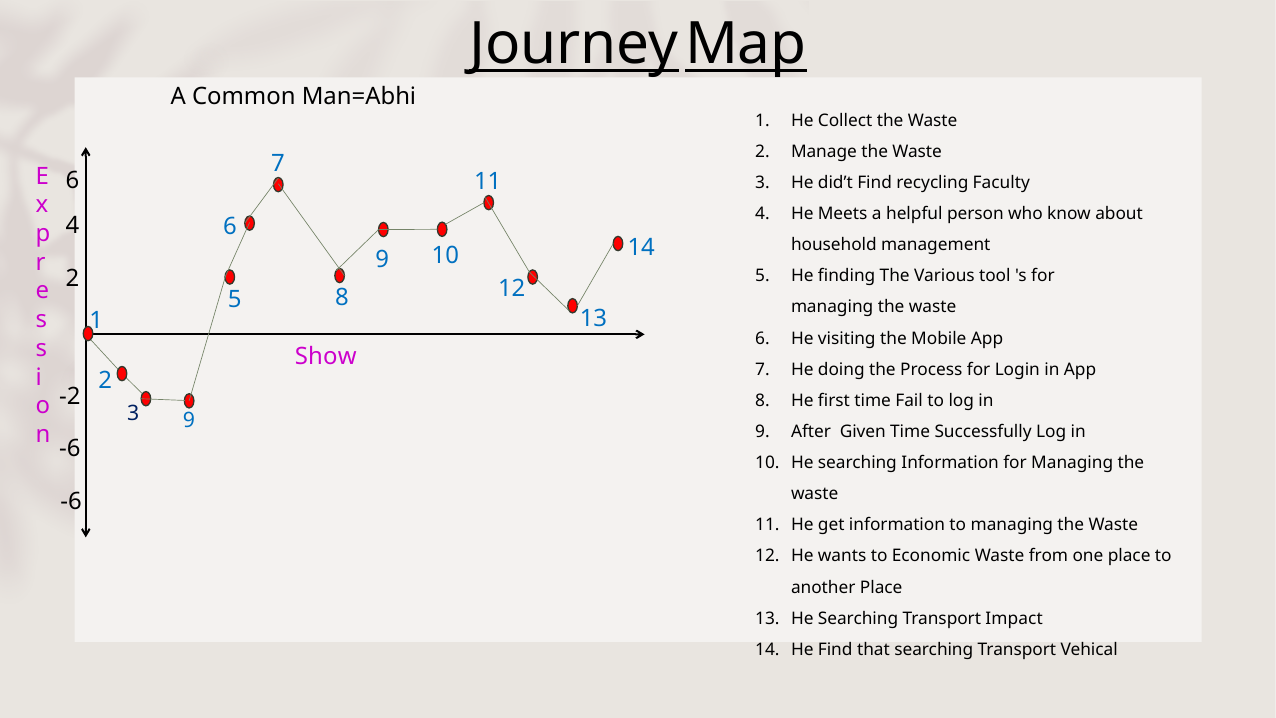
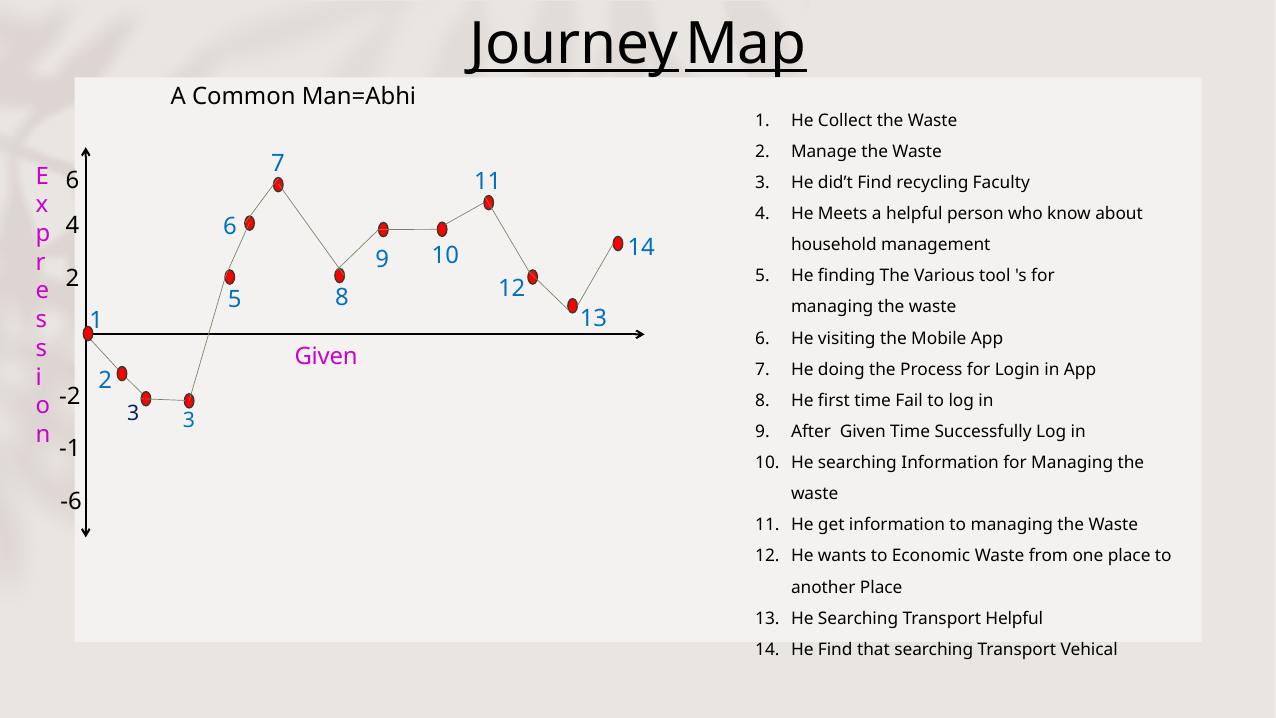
Show at (326, 357): Show -> Given
3 9: 9 -> 3
-6 at (70, 449): -6 -> -1
Transport Impact: Impact -> Helpful
